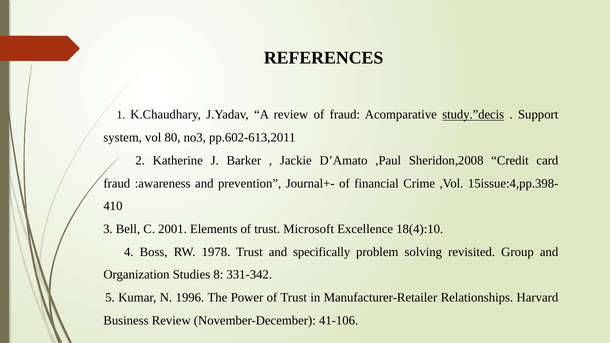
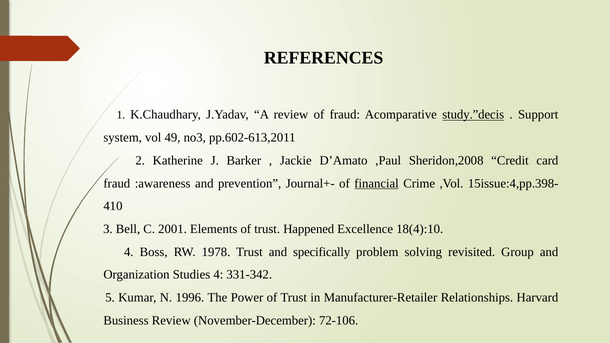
80: 80 -> 49
financial underline: none -> present
Microsoft: Microsoft -> Happened
Studies 8: 8 -> 4
41-106: 41-106 -> 72-106
